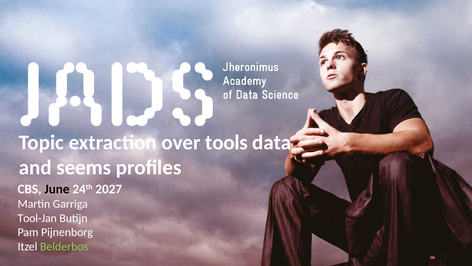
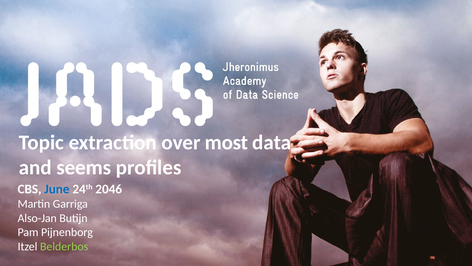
tools: tools -> most
June colour: black -> blue
2027: 2027 -> 2046
Tool-Jan: Tool-Jan -> Also-Jan
